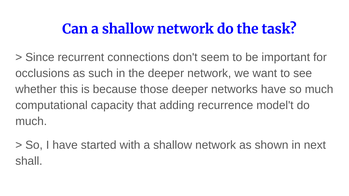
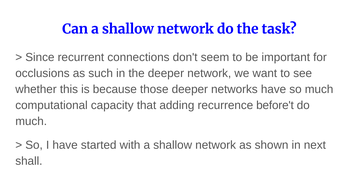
model't: model't -> before't
